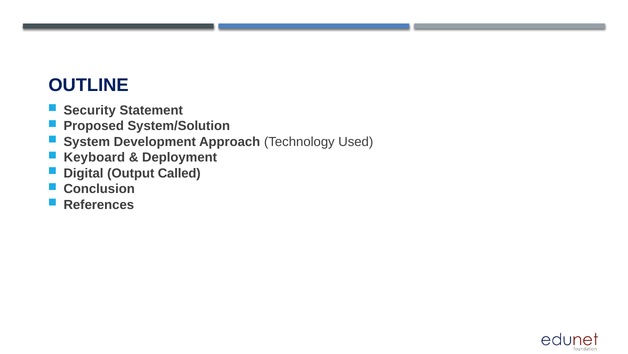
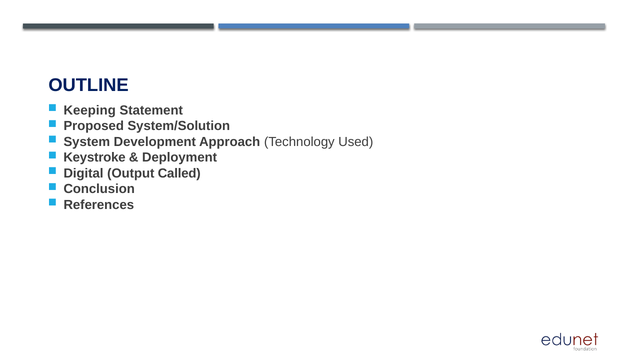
Security: Security -> Keeping
Keyboard: Keyboard -> Keystroke
